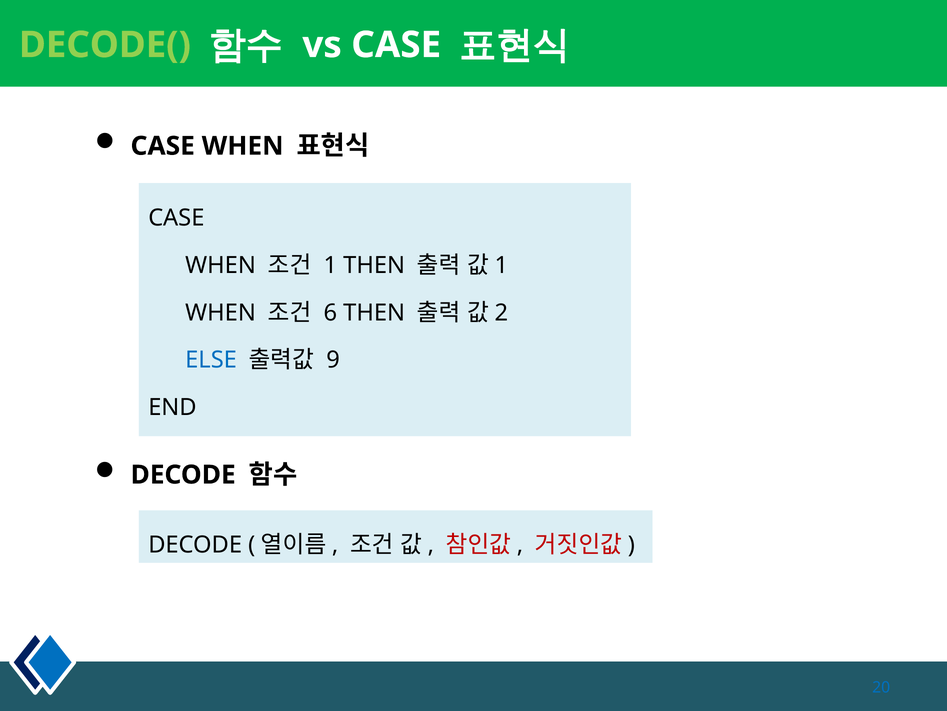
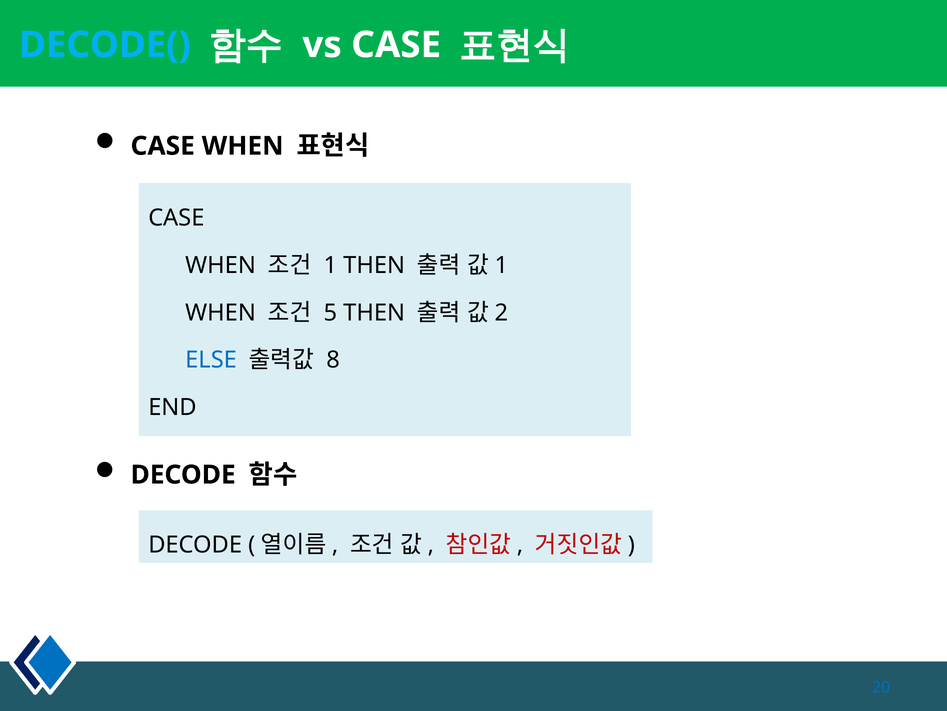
DECODE( colour: light green -> light blue
6: 6 -> 5
9: 9 -> 8
